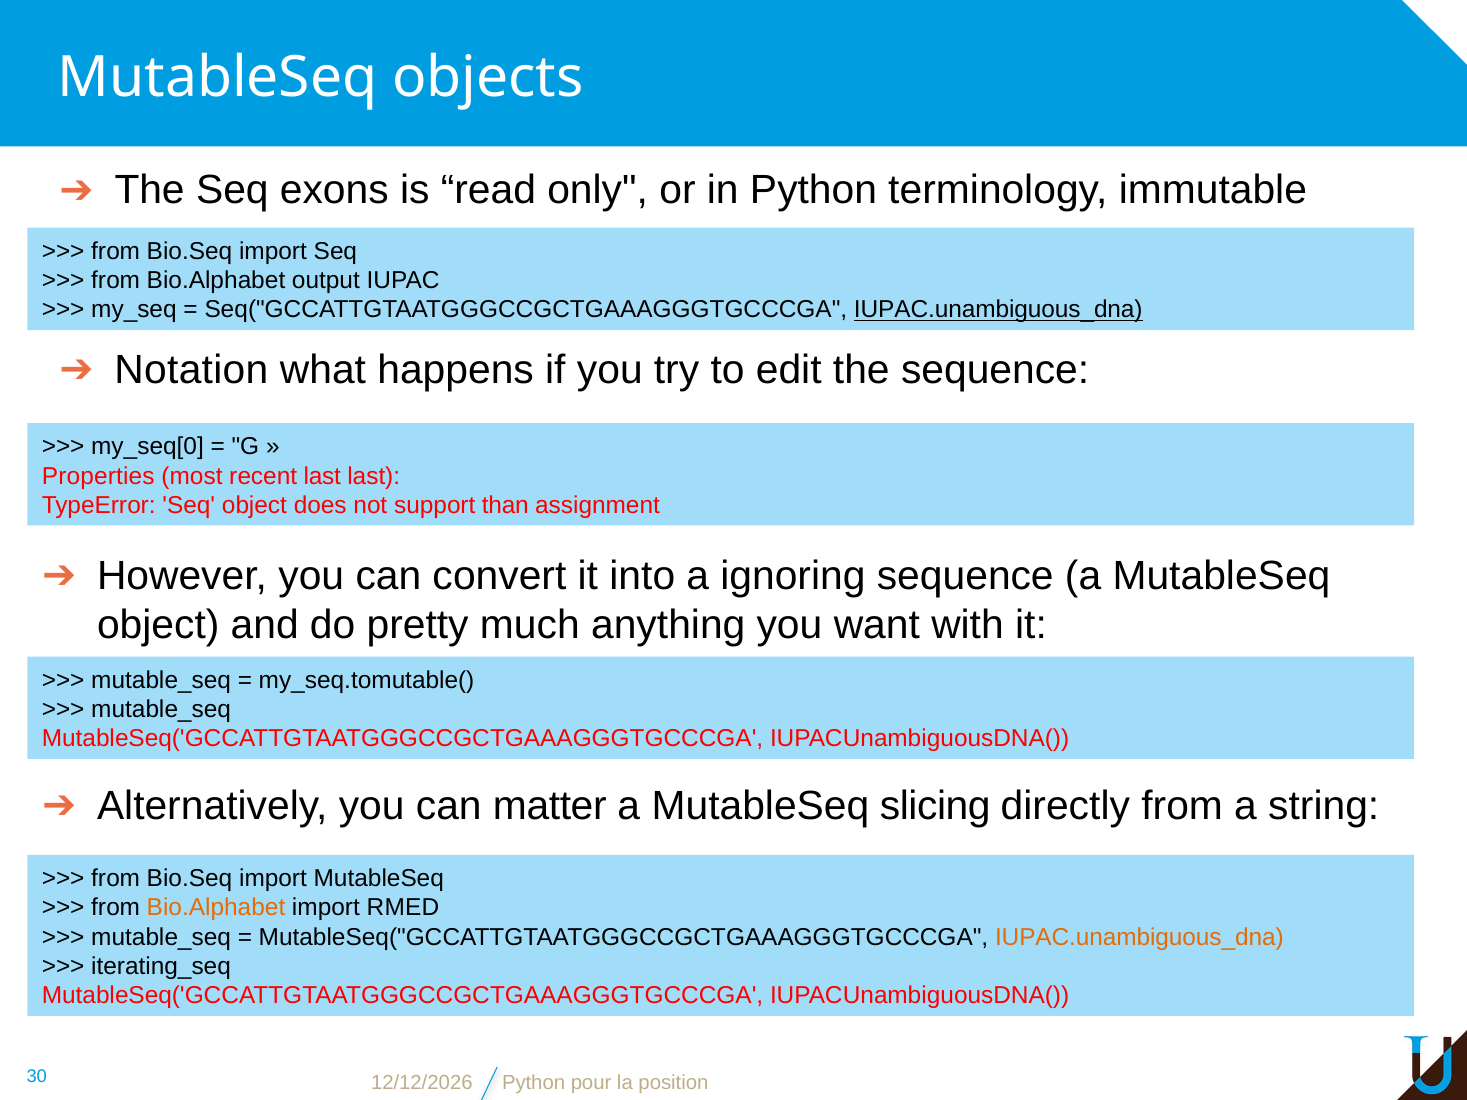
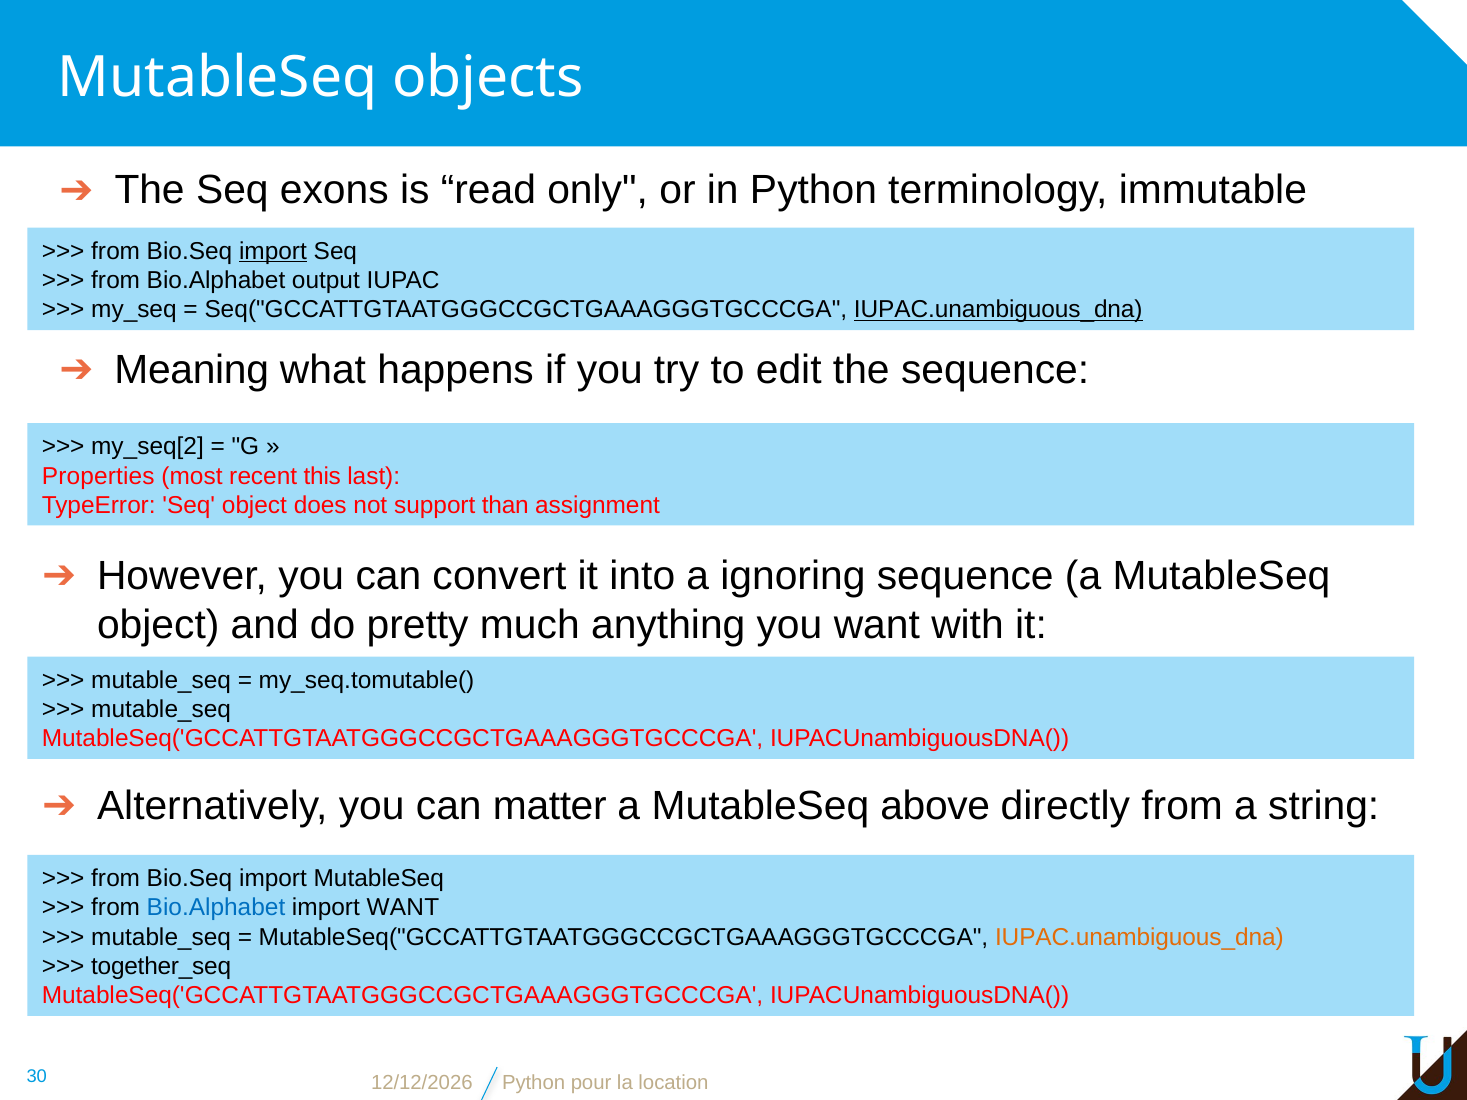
import at (273, 251) underline: none -> present
Notation: Notation -> Meaning
my_seq[0: my_seq[0 -> my_seq[2
recent last: last -> this
slicing: slicing -> above
Bio.Alphabet at (216, 908) colour: orange -> blue
import RMED: RMED -> WANT
iterating_seq: iterating_seq -> together_seq
position: position -> location
